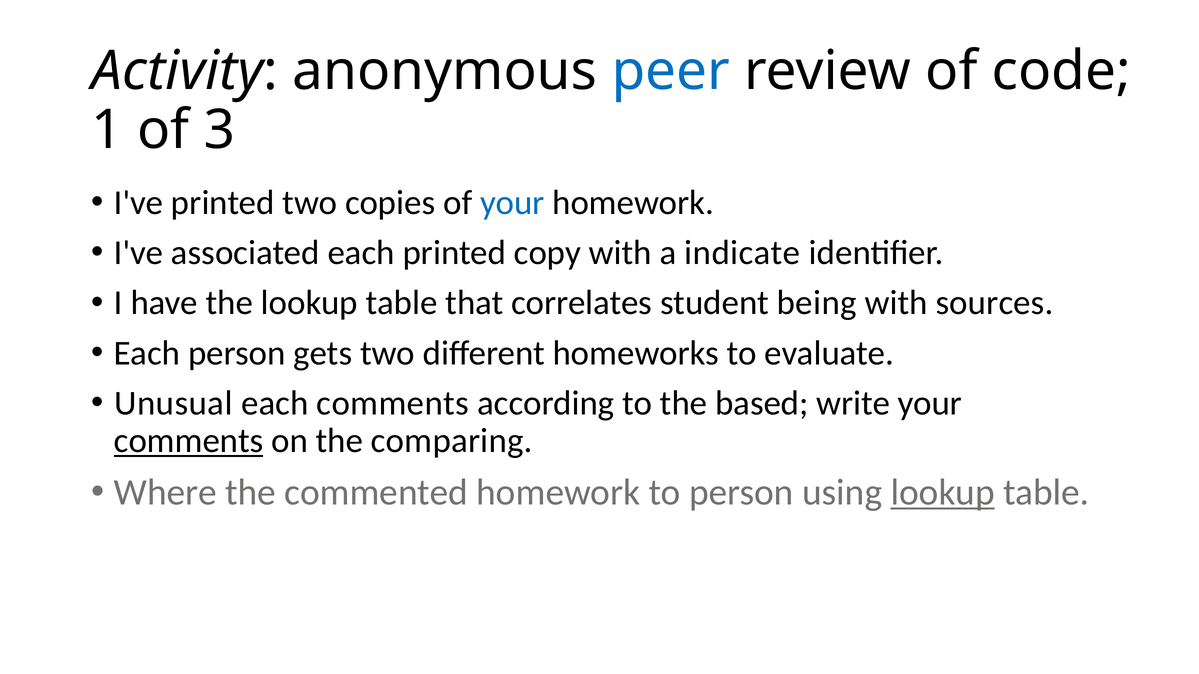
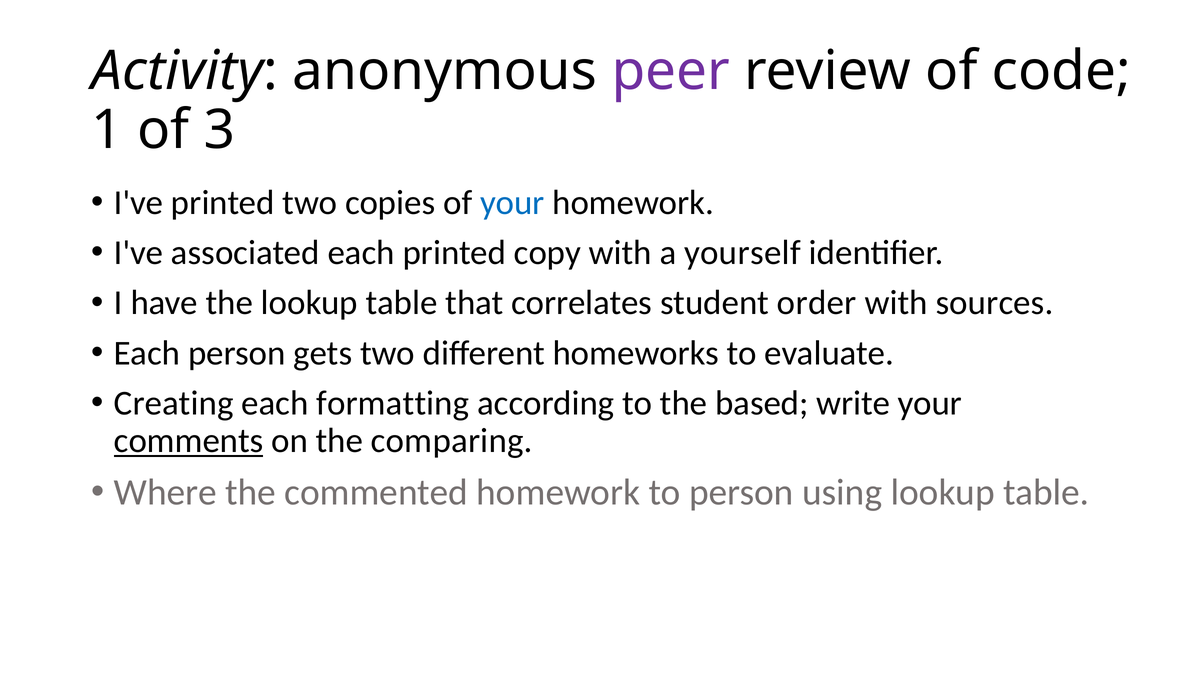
peer colour: blue -> purple
indicate: indicate -> yourself
being: being -> order
Unusual: Unusual -> Creating
each comments: comments -> formatting
lookup at (943, 493) underline: present -> none
